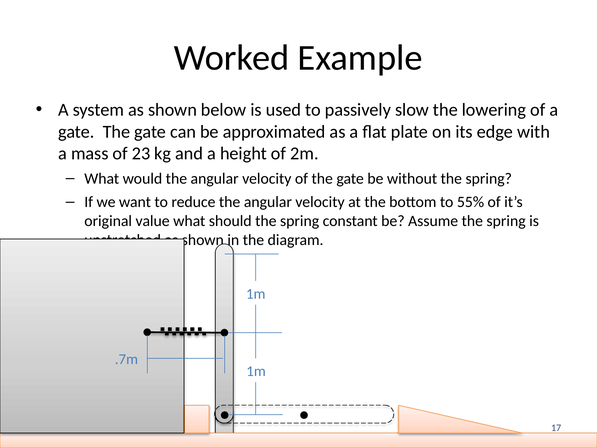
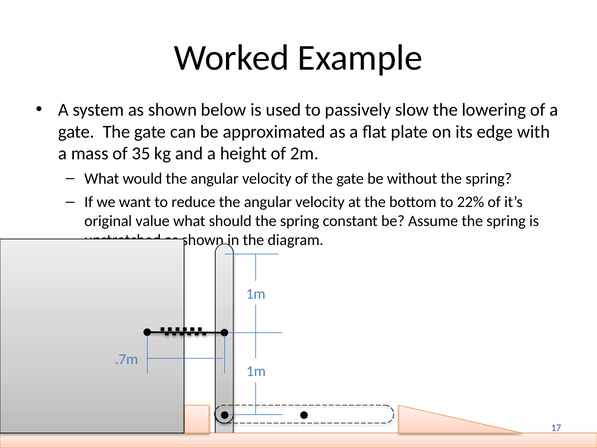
23: 23 -> 35
55%: 55% -> 22%
